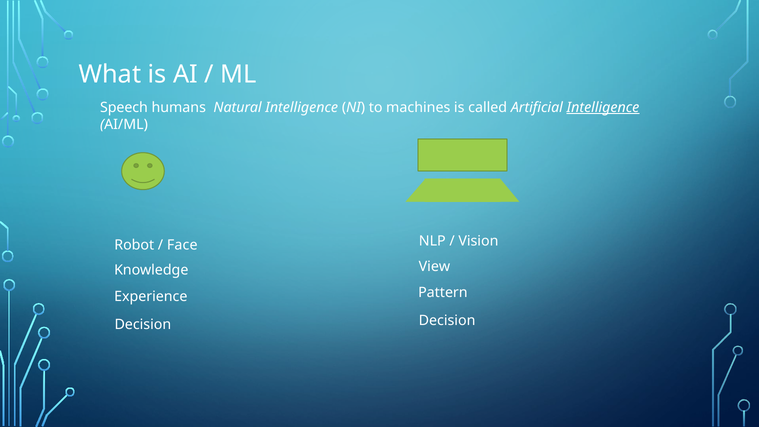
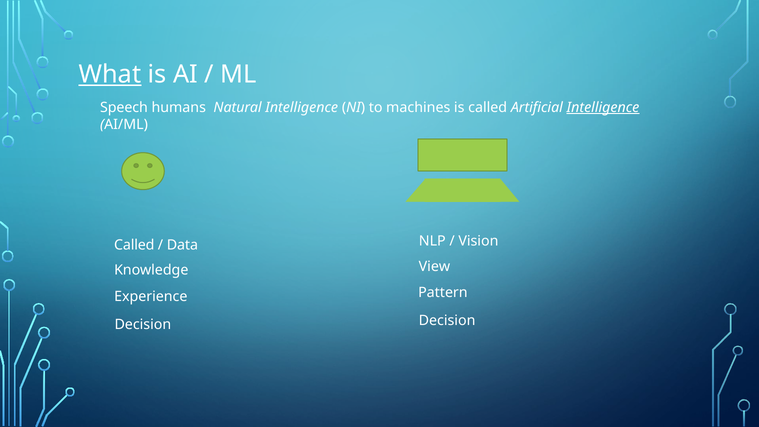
What underline: none -> present
Robot at (134, 245): Robot -> Called
Face: Face -> Data
